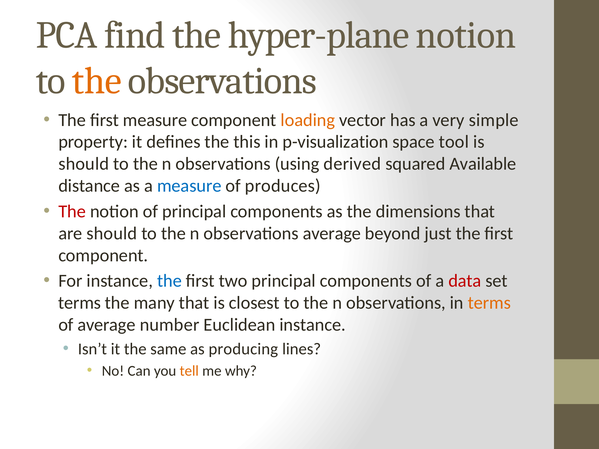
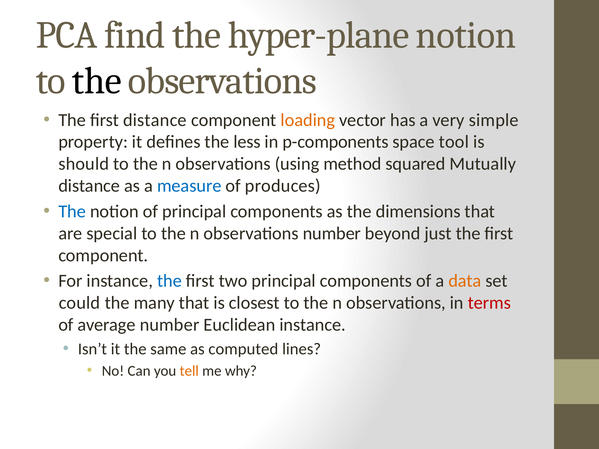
the at (97, 81) colour: orange -> black
first measure: measure -> distance
this: this -> less
p-visualization: p-visualization -> p-components
derived: derived -> method
Available: Available -> Mutually
The at (72, 212) colour: red -> blue
are should: should -> special
observations average: average -> number
data colour: red -> orange
terms at (80, 303): terms -> could
terms at (489, 303) colour: orange -> red
producing: producing -> computed
